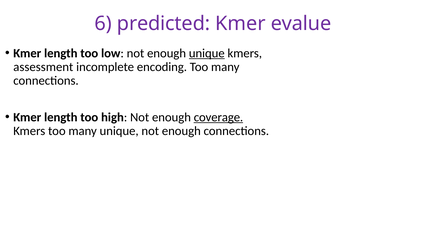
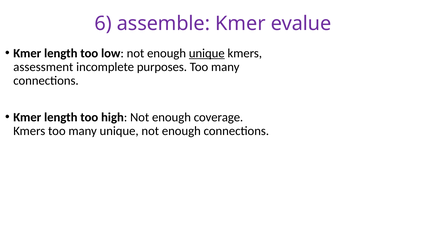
predicted: predicted -> assemble
encoding: encoding -> purposes
coverage underline: present -> none
